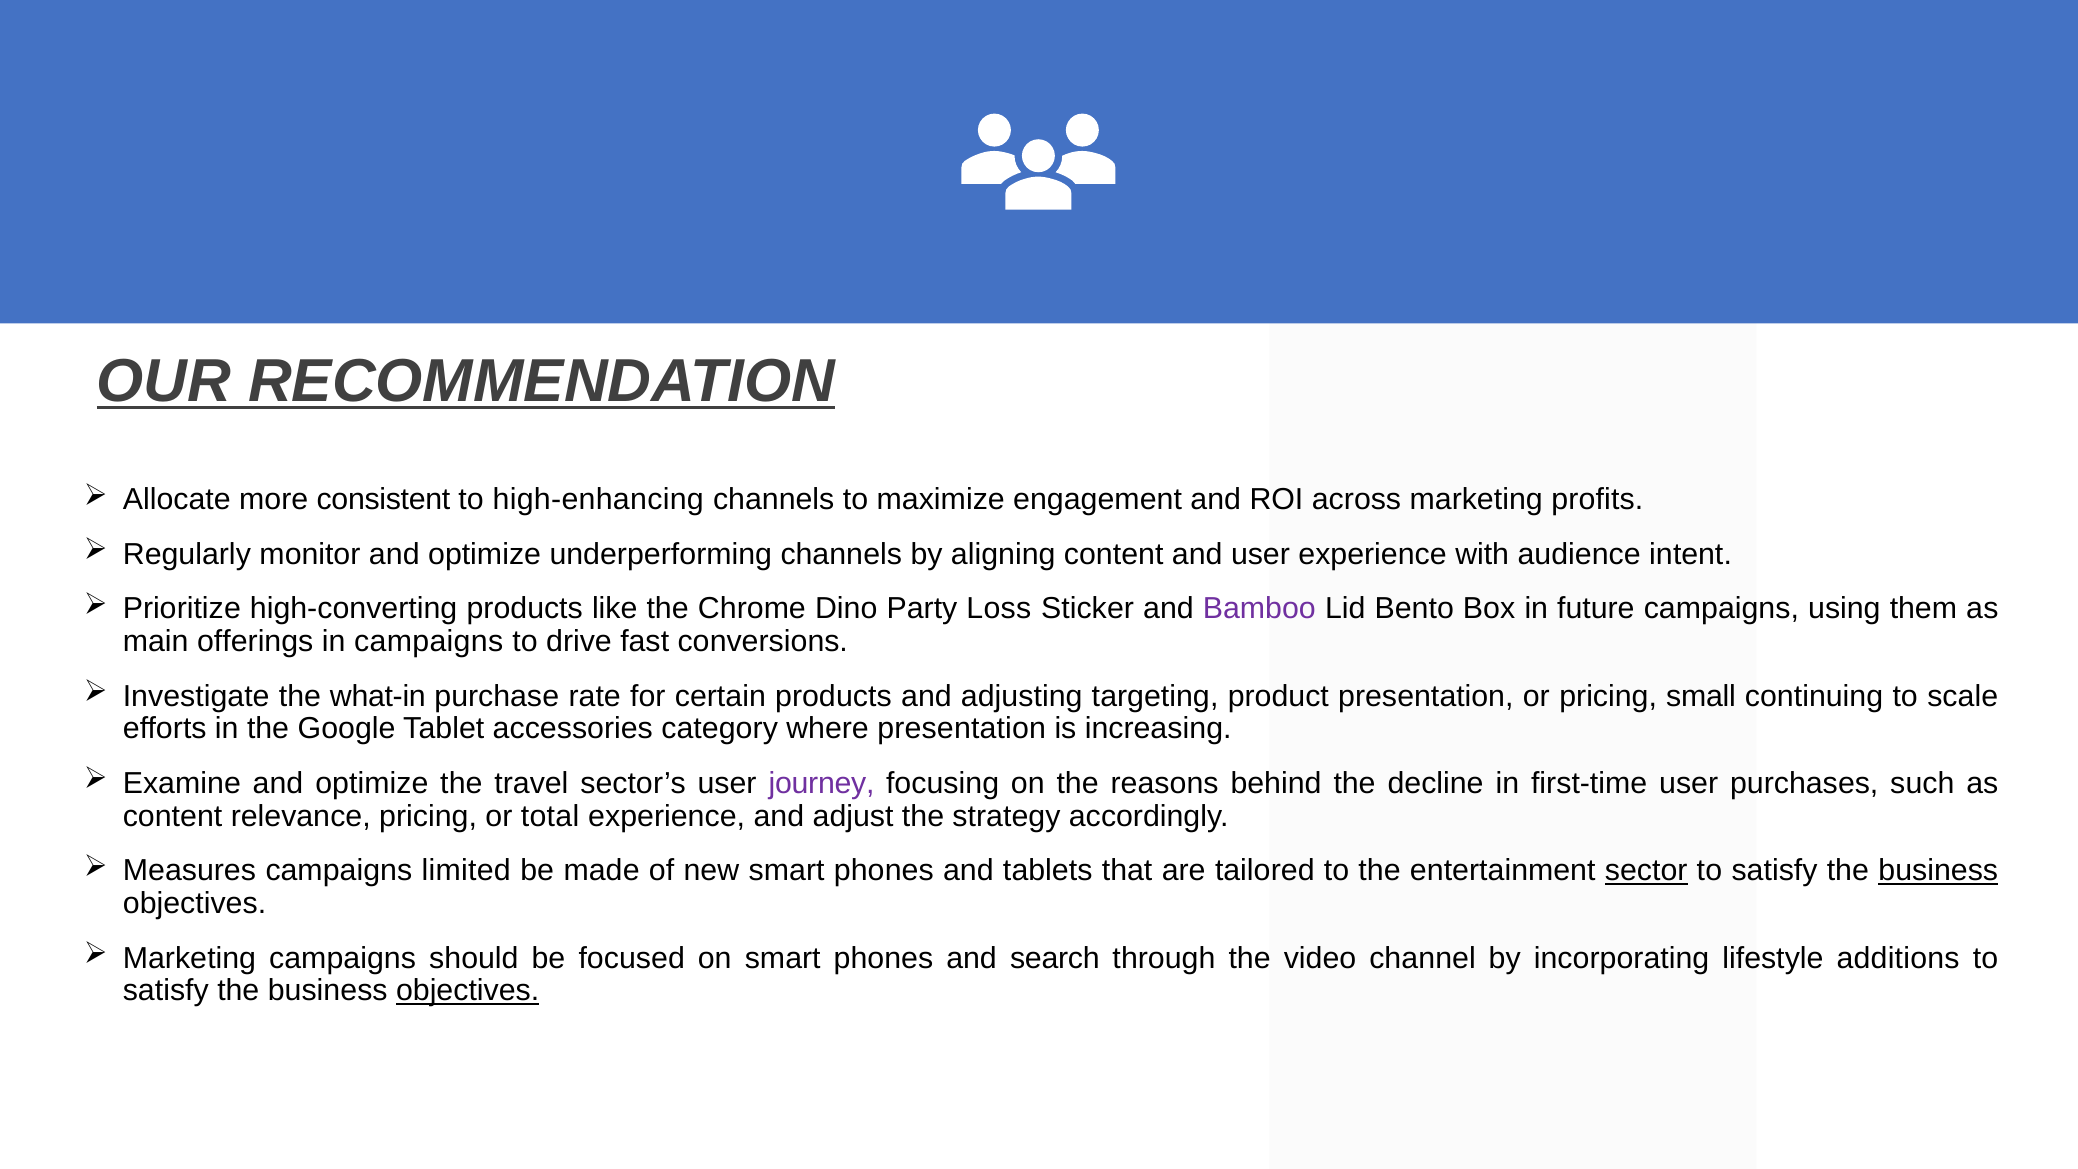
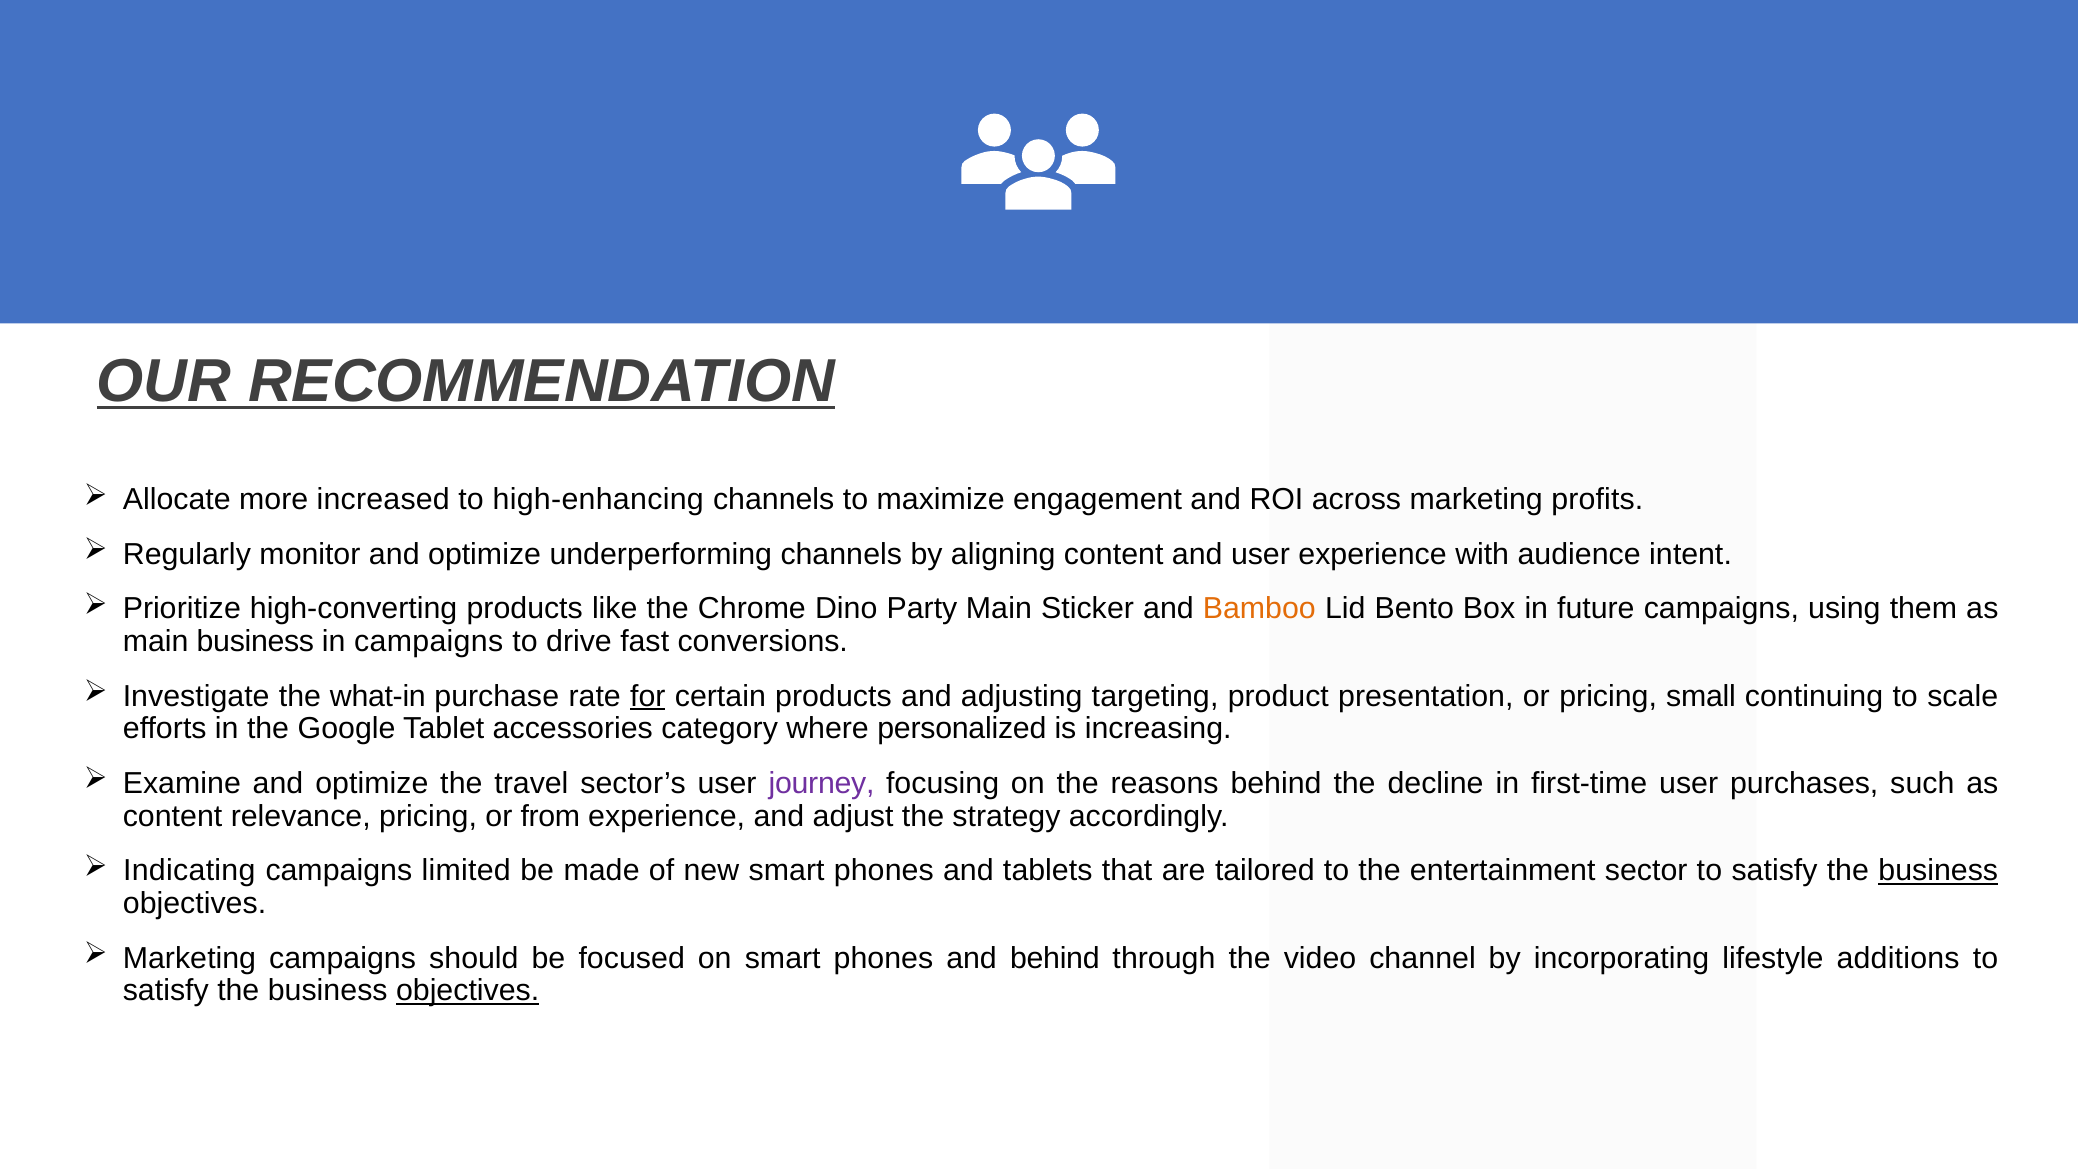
consistent: consistent -> increased
Party Loss: Loss -> Main
Bamboo colour: purple -> orange
main offerings: offerings -> business
for underline: none -> present
where presentation: presentation -> personalized
total: total -> from
Measures: Measures -> Indicating
sector underline: present -> none
and search: search -> behind
